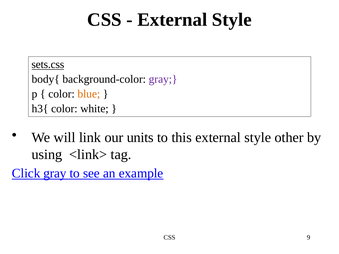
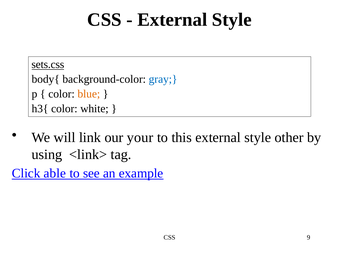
gray at (163, 79) colour: purple -> blue
units: units -> your
Click gray: gray -> able
